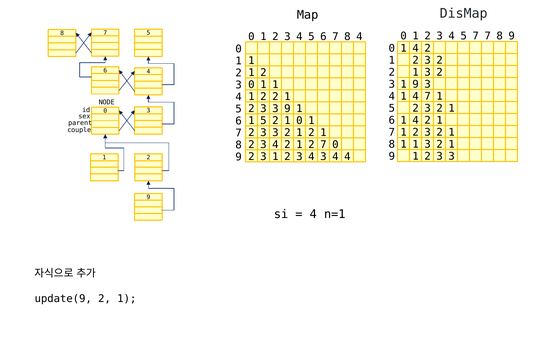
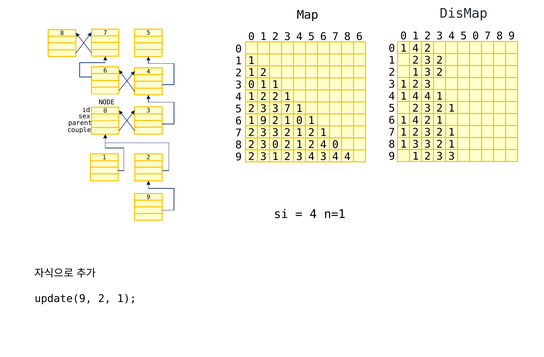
5 7: 7 -> 0
8 4: 4 -> 6
9 at (416, 84): 9 -> 2
1 4 7: 7 -> 4
3 9: 9 -> 7
1 5: 5 -> 9
1 at (416, 144): 1 -> 3
4 at (275, 145): 4 -> 0
2 7: 7 -> 4
